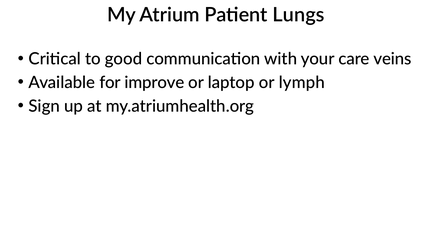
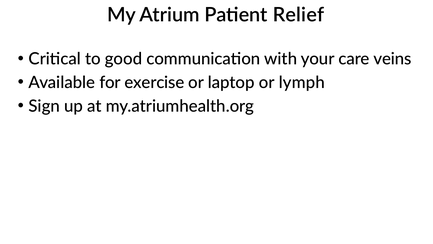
Lungs: Lungs -> Relief
improve: improve -> exercise
